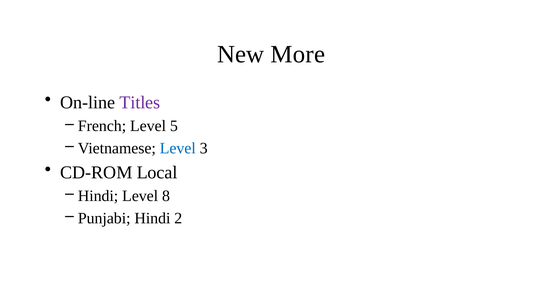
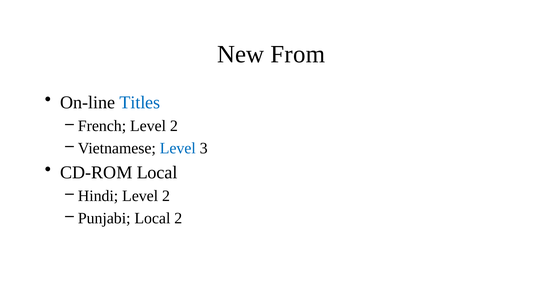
More: More -> From
Titles colour: purple -> blue
French Level 5: 5 -> 2
Hindi Level 8: 8 -> 2
Punjabi Hindi: Hindi -> Local
